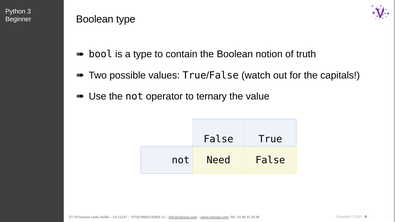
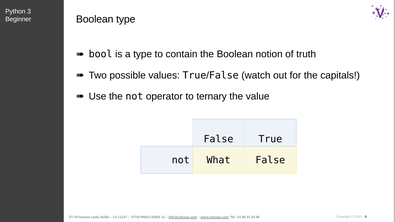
Need: Need -> What
